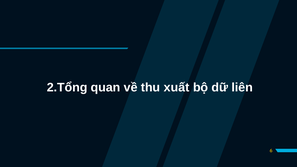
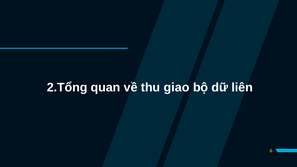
xuất: xuất -> giao
